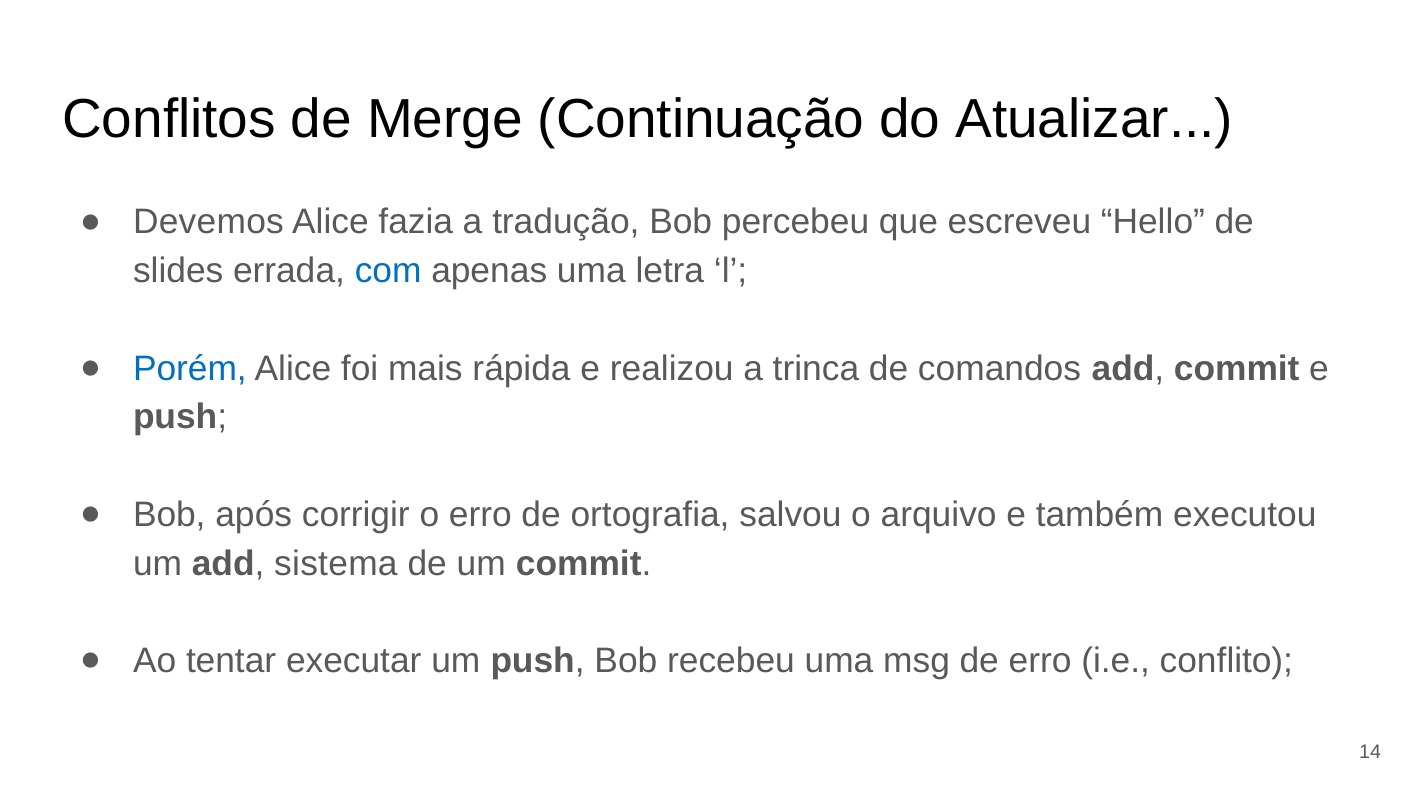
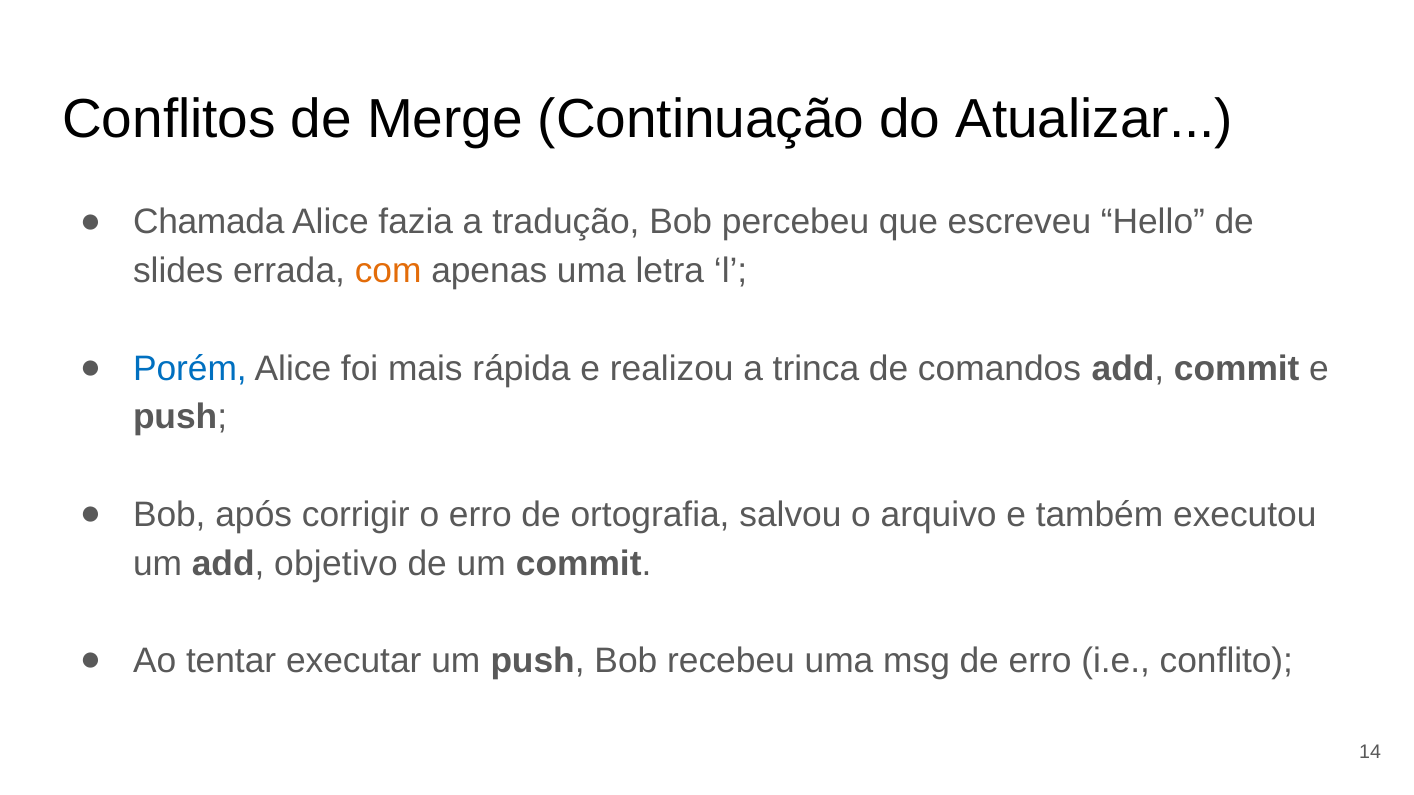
Devemos: Devemos -> Chamada
com colour: blue -> orange
sistema: sistema -> objetivo
